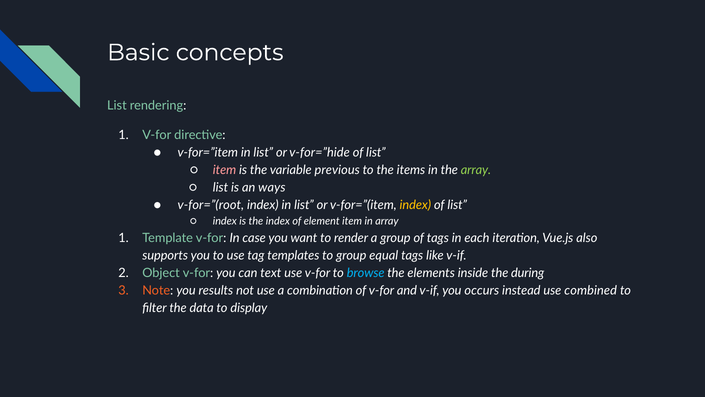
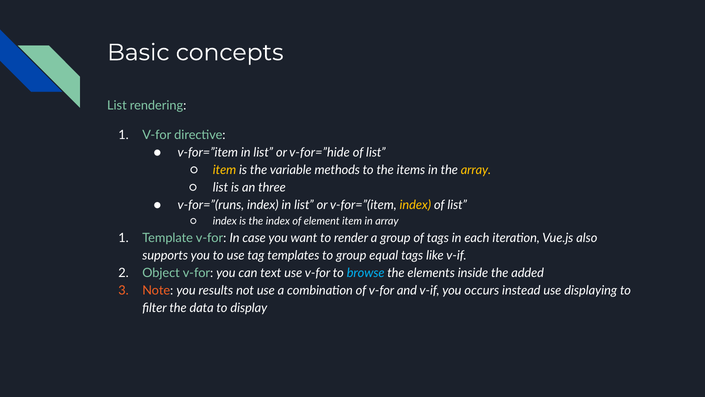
item at (225, 170) colour: pink -> yellow
previous: previous -> methods
array at (476, 170) colour: light green -> yellow
ways: ways -> three
v-for=”(root: v-for=”(root -> v-for=”(runs
during: during -> added
combined: combined -> displaying
